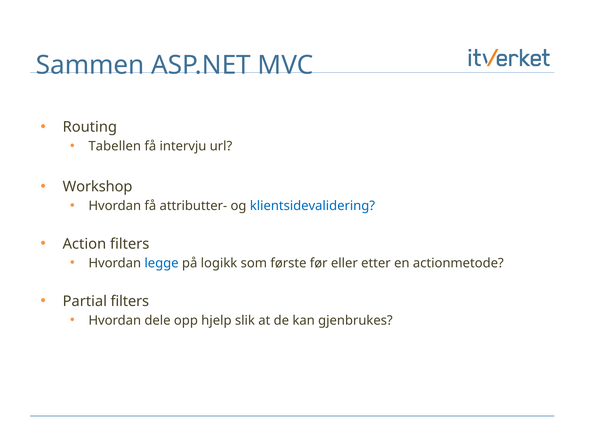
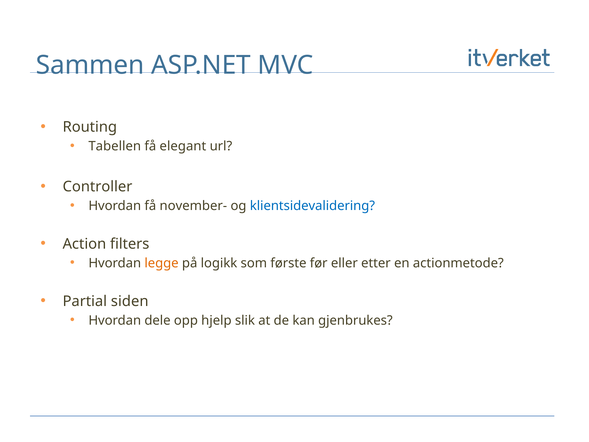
intervju: intervju -> elegant
Workshop: Workshop -> Controller
attributter-: attributter- -> november-
legge colour: blue -> orange
Partial filters: filters -> siden
